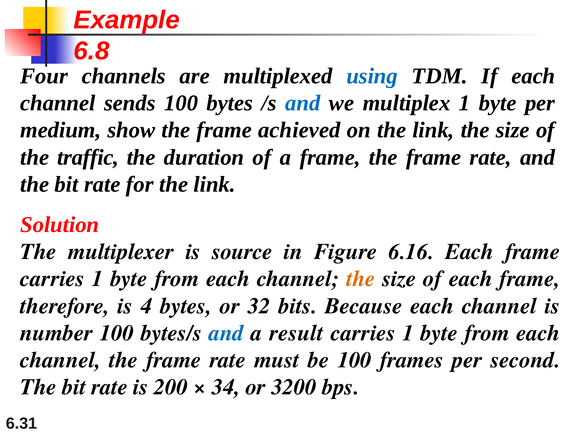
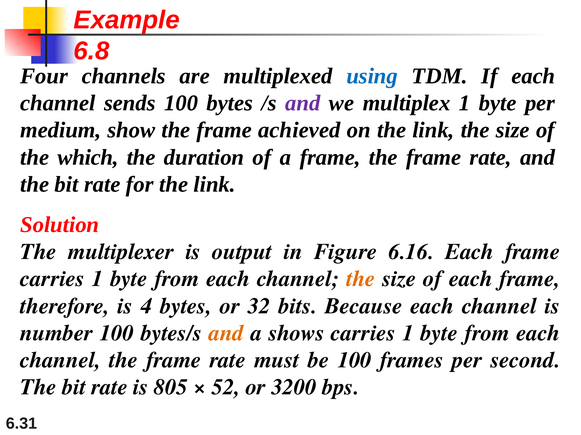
and at (303, 103) colour: blue -> purple
traffic: traffic -> which
source: source -> output
and at (226, 334) colour: blue -> orange
result: result -> shows
200: 200 -> 805
34: 34 -> 52
